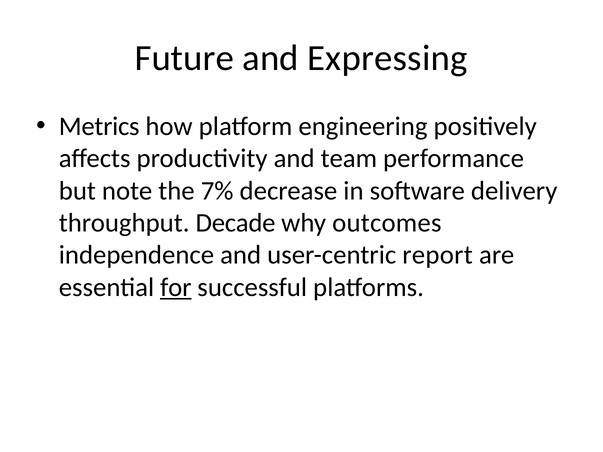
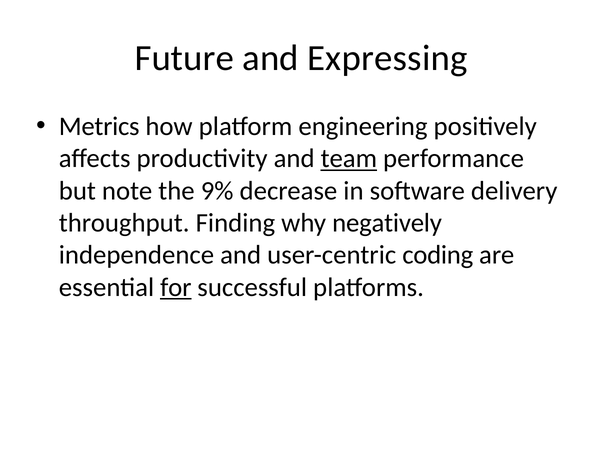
team underline: none -> present
7%: 7% -> 9%
Decade: Decade -> Finding
outcomes: outcomes -> negatively
report: report -> coding
